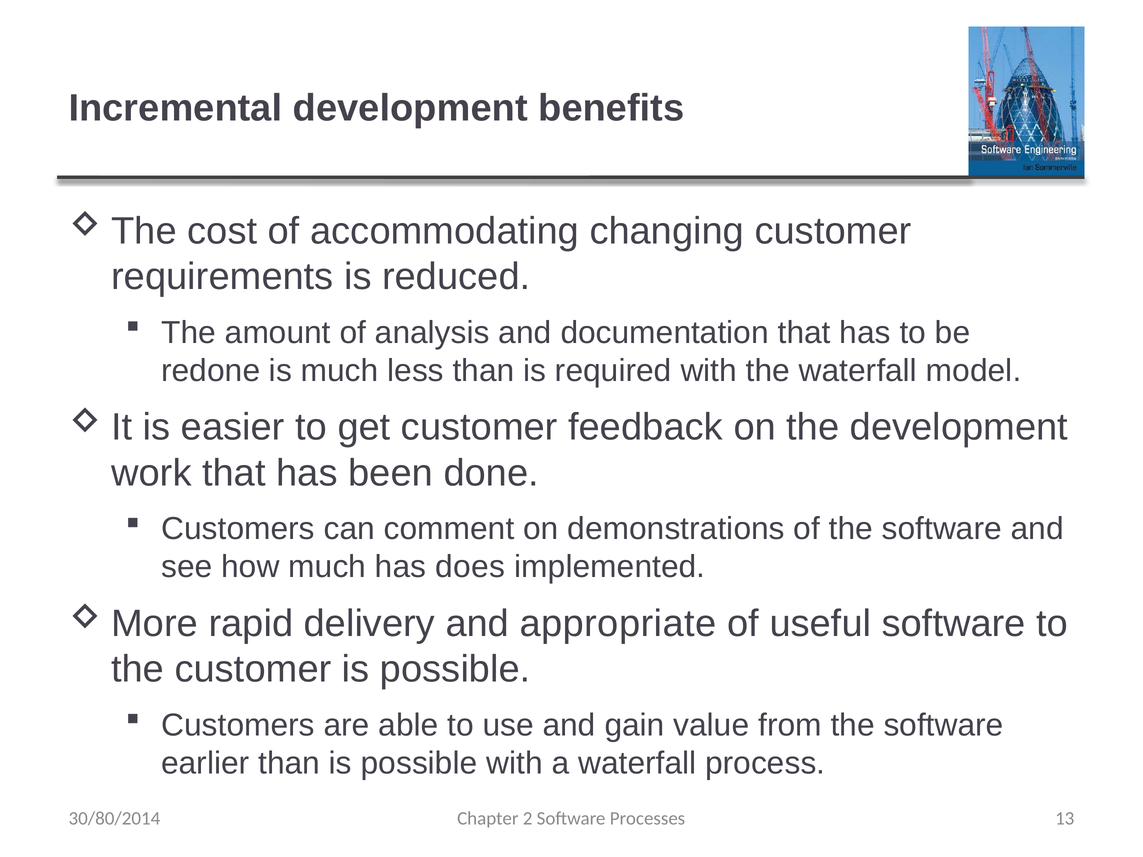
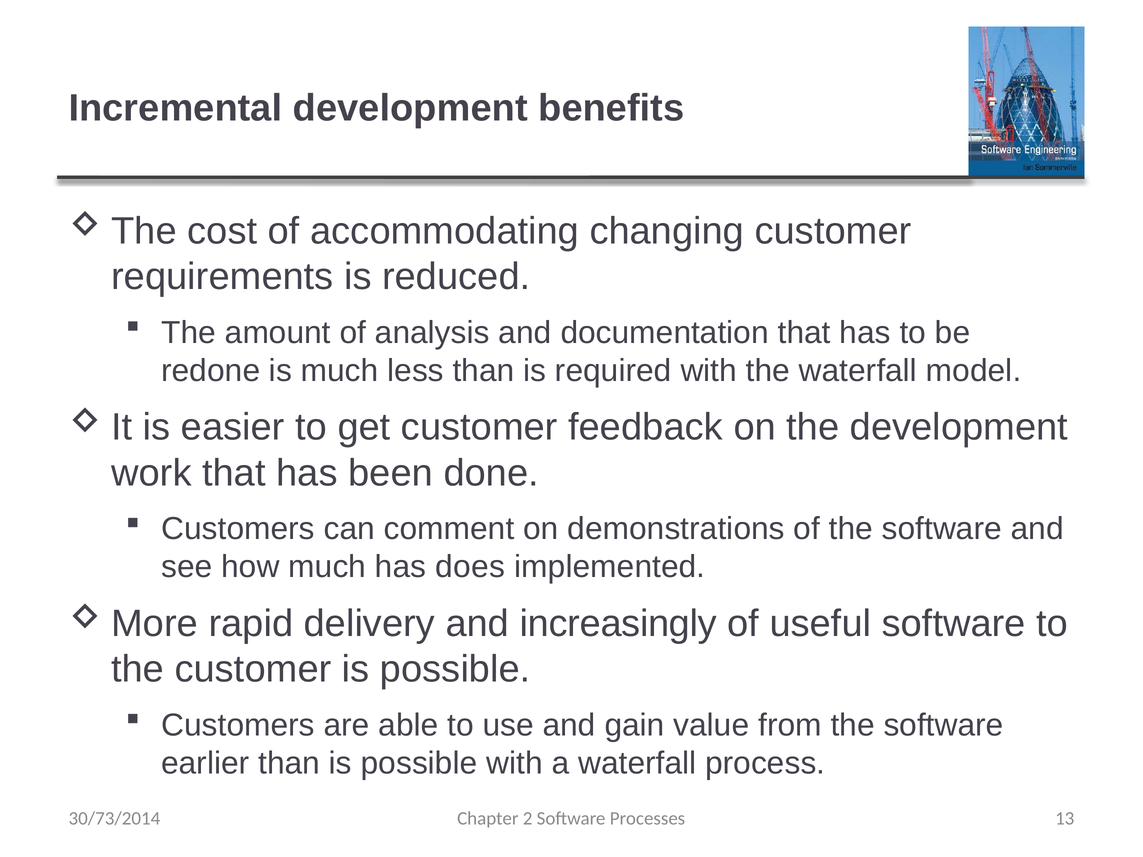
appropriate: appropriate -> increasingly
30/80/2014: 30/80/2014 -> 30/73/2014
